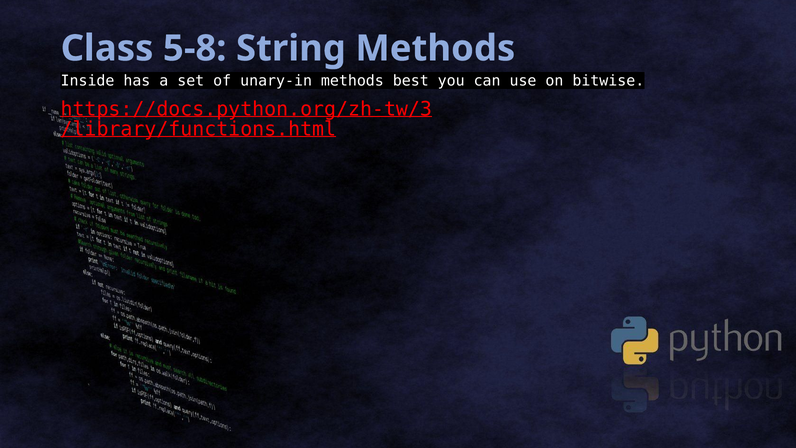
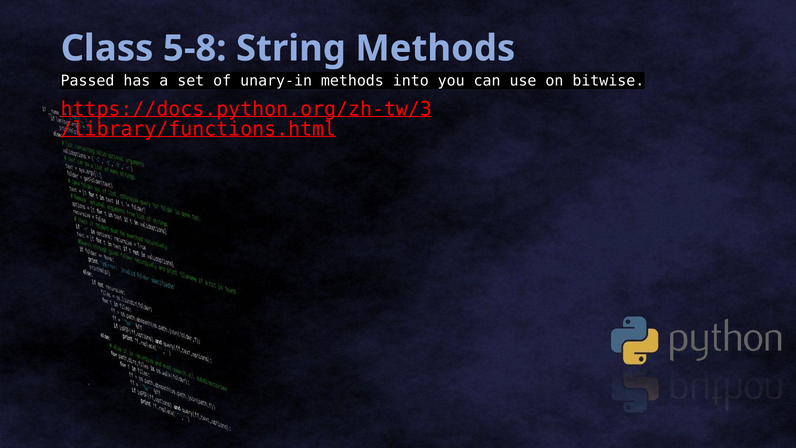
Inside: Inside -> Passed
best: best -> into
